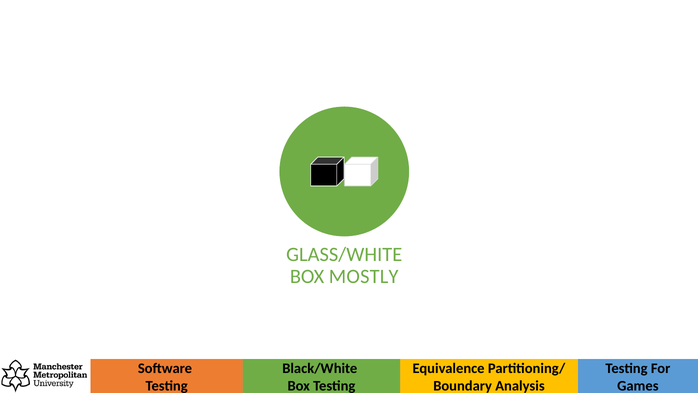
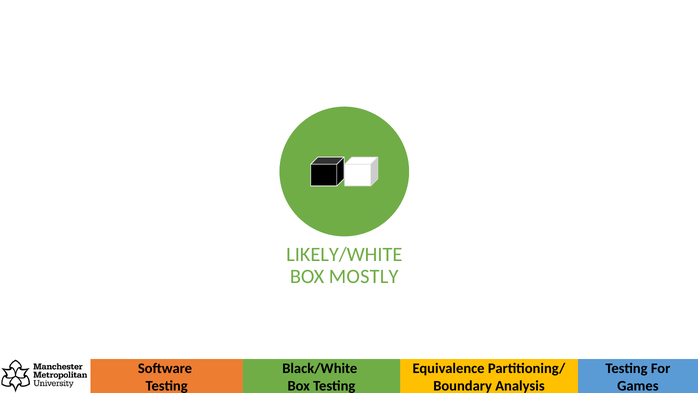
GLASS/WHITE: GLASS/WHITE -> LIKELY/WHITE
